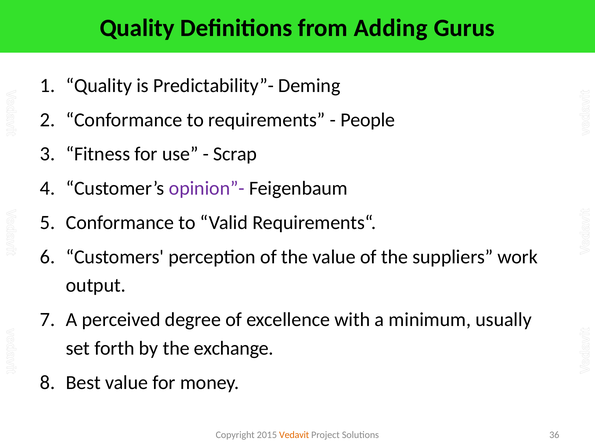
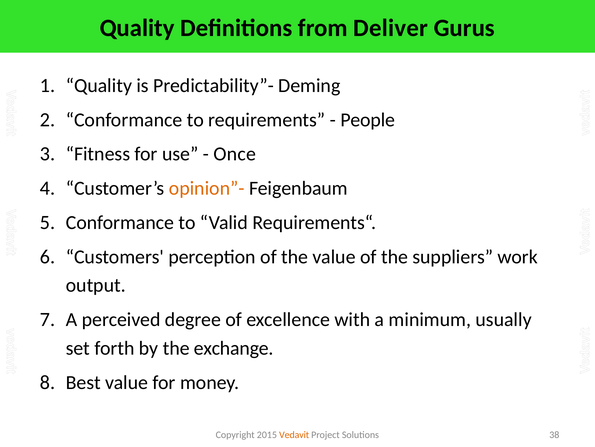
Adding: Adding -> Deliver
Scrap: Scrap -> Once
opinion”- colour: purple -> orange
36: 36 -> 38
